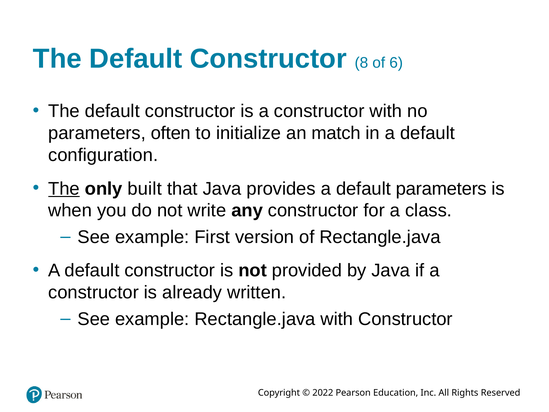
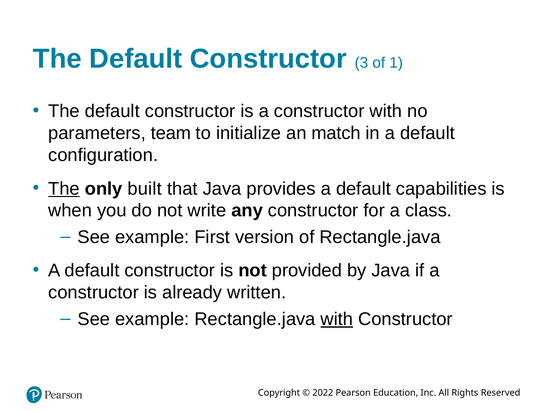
8: 8 -> 3
6: 6 -> 1
often: often -> team
default parameters: parameters -> capabilities
with at (337, 319) underline: none -> present
